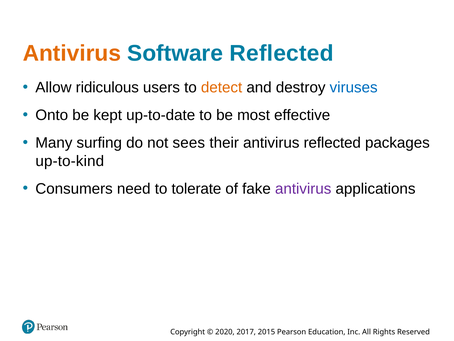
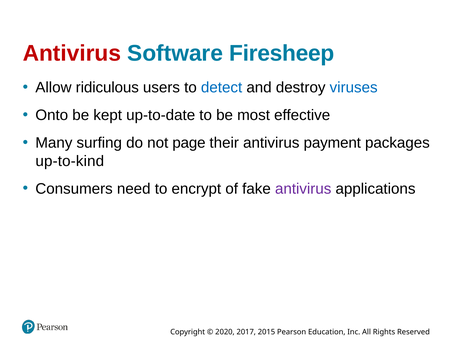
Antivirus at (72, 53) colour: orange -> red
Software Reflected: Reflected -> Firesheep
detect colour: orange -> blue
sees: sees -> page
antivirus reflected: reflected -> payment
tolerate: tolerate -> encrypt
